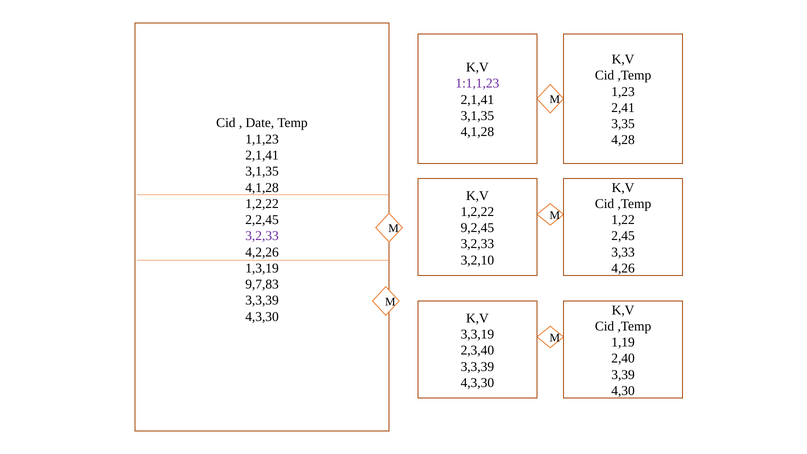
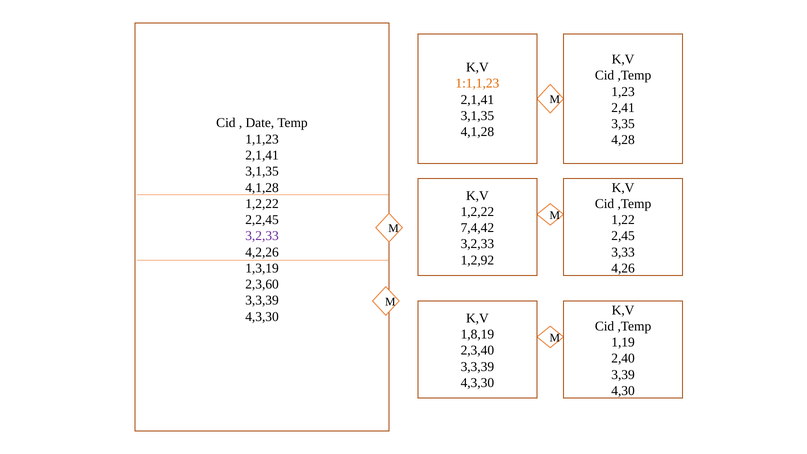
1:1,1,23 colour: purple -> orange
9,2,45: 9,2,45 -> 7,4,42
3,2,10: 3,2,10 -> 1,2,92
9,7,83: 9,7,83 -> 2,3,60
3,3,19: 3,3,19 -> 1,8,19
